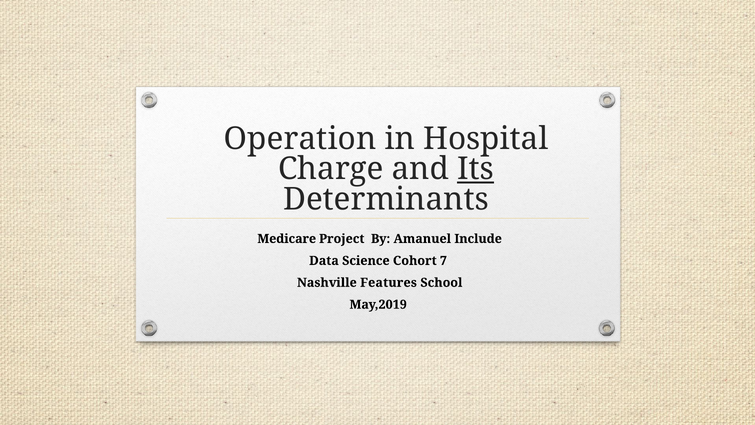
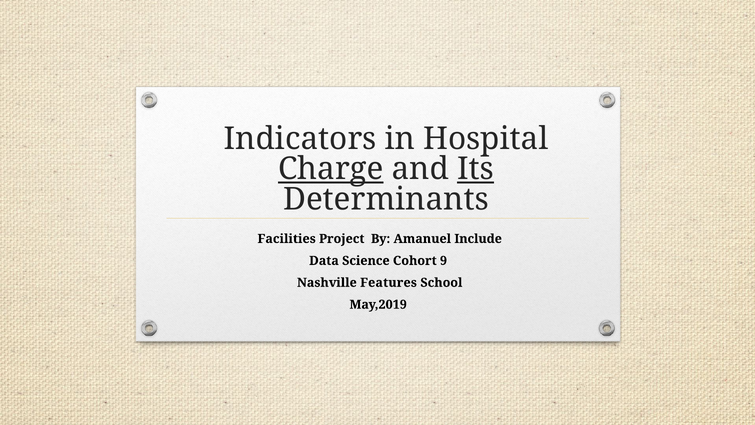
Operation: Operation -> Indicators
Charge underline: none -> present
Medicare: Medicare -> Facilities
7: 7 -> 9
